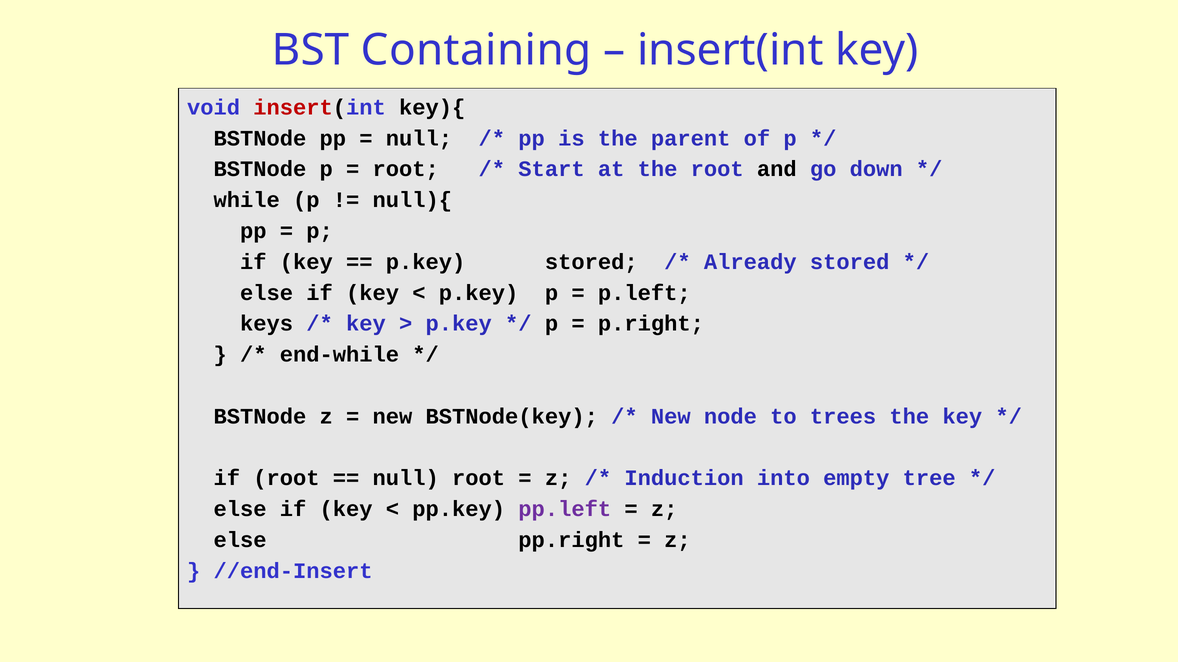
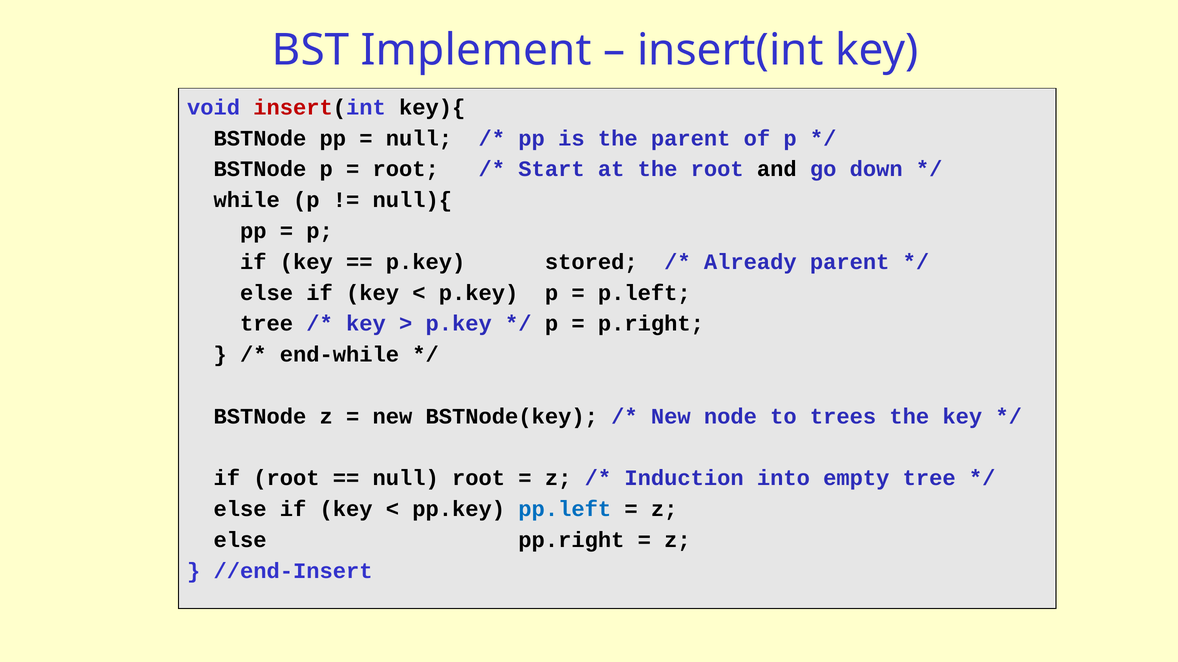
Containing: Containing -> Implement
Already stored: stored -> parent
keys at (267, 324): keys -> tree
pp.left colour: purple -> blue
